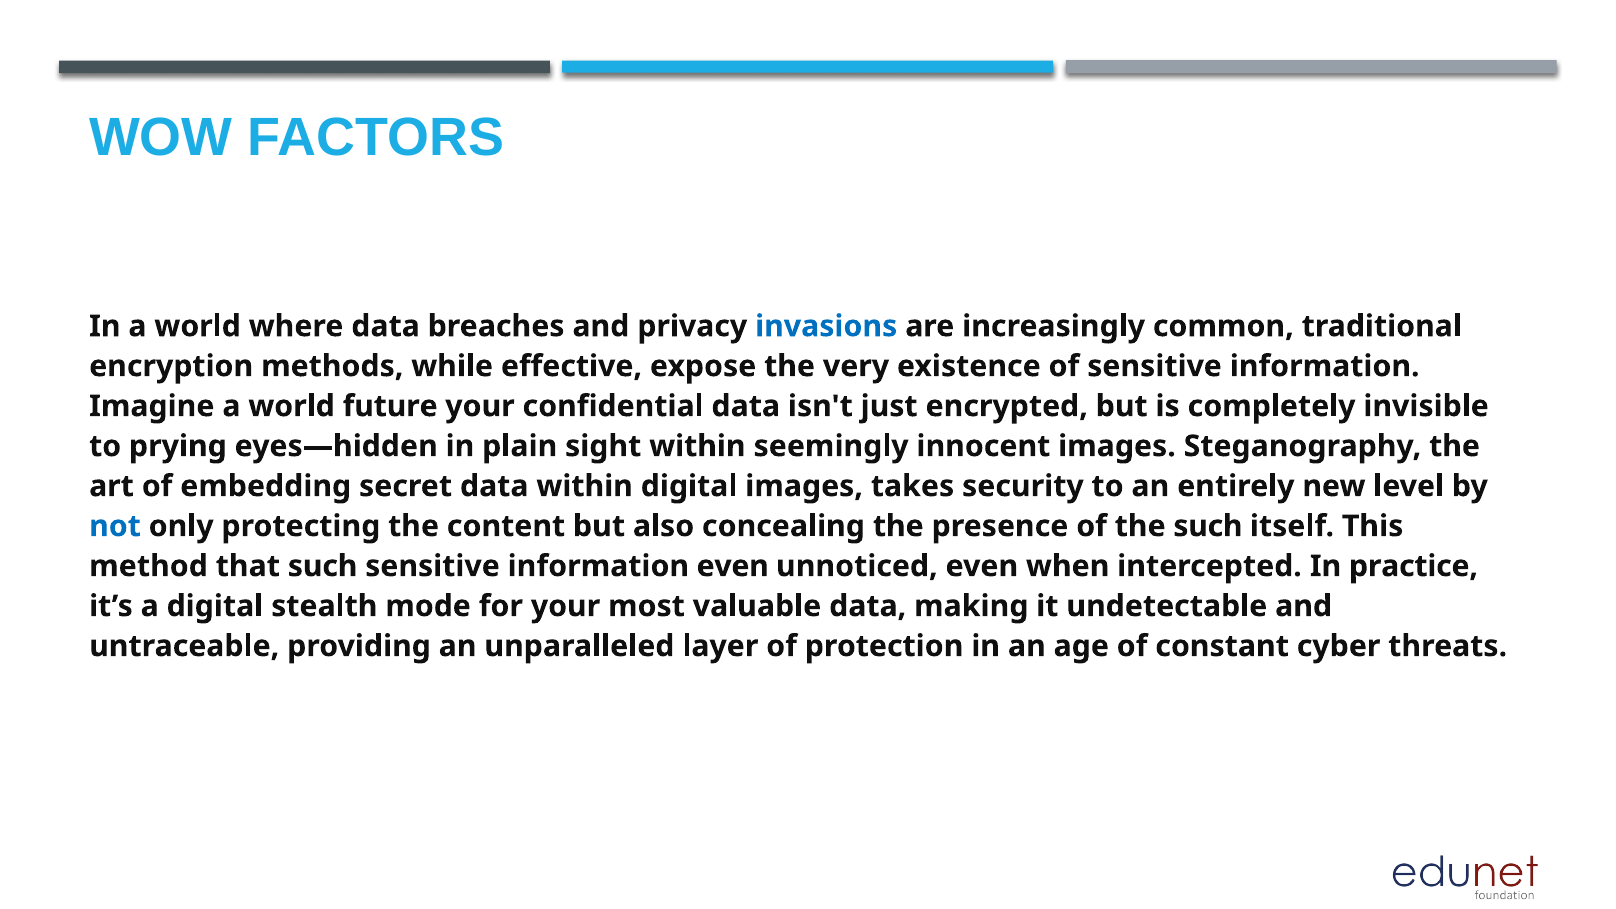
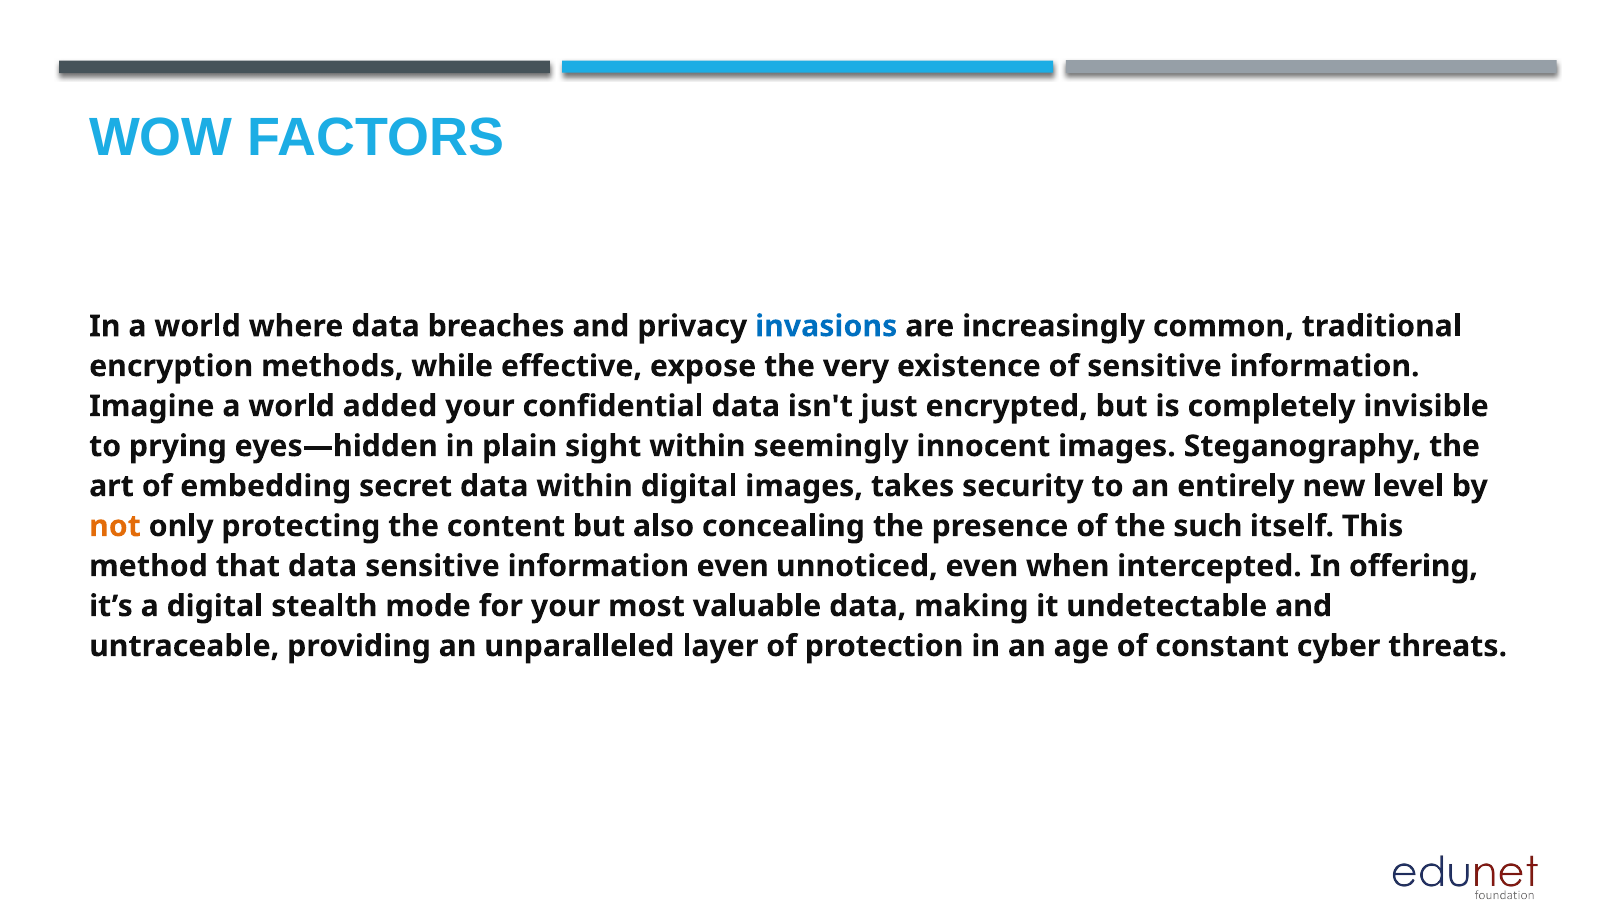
future: future -> added
not colour: blue -> orange
that such: such -> data
practice: practice -> offering
